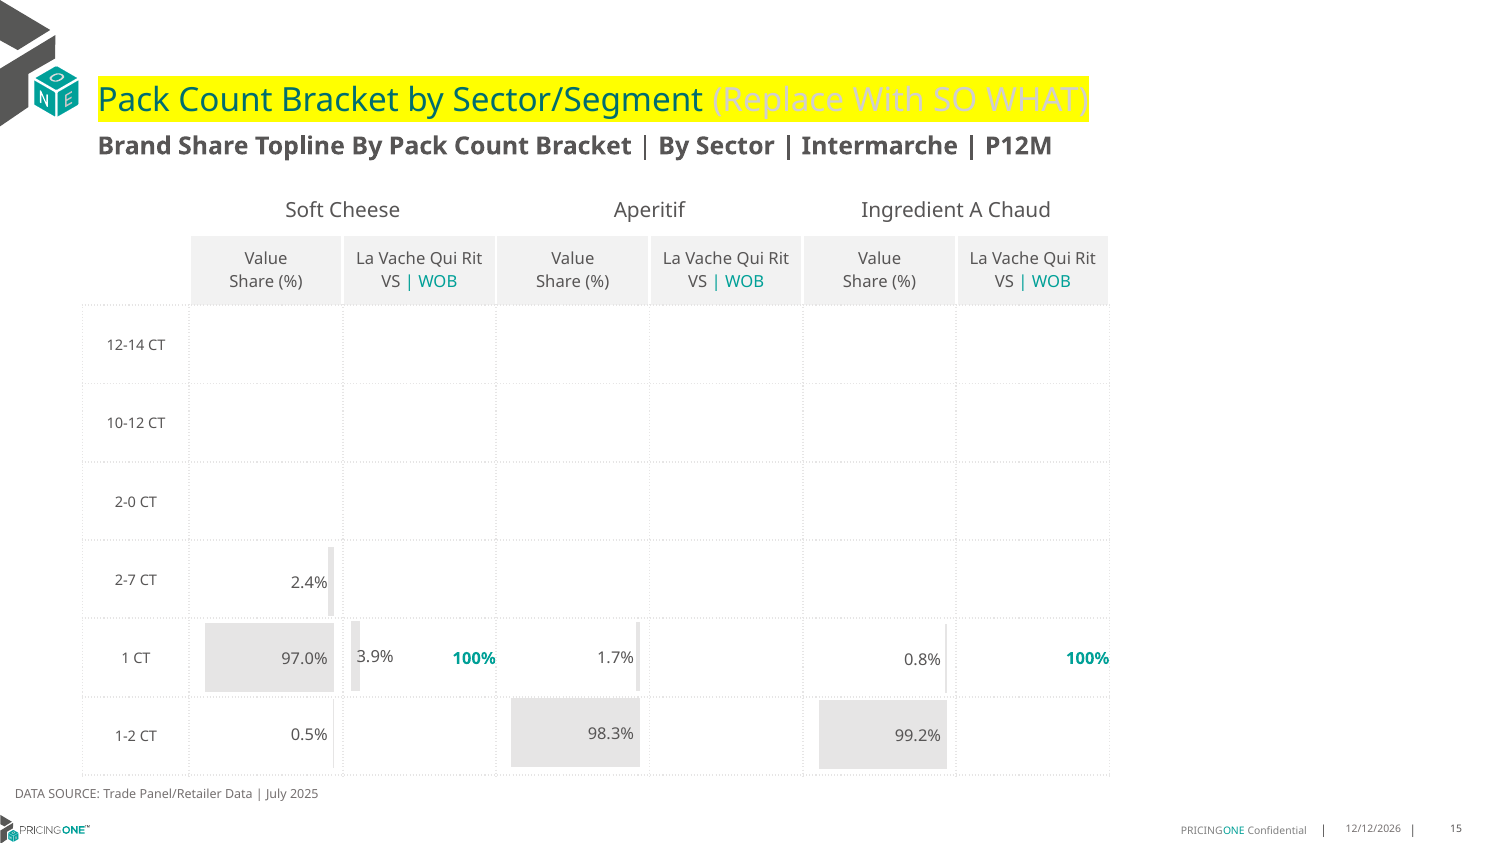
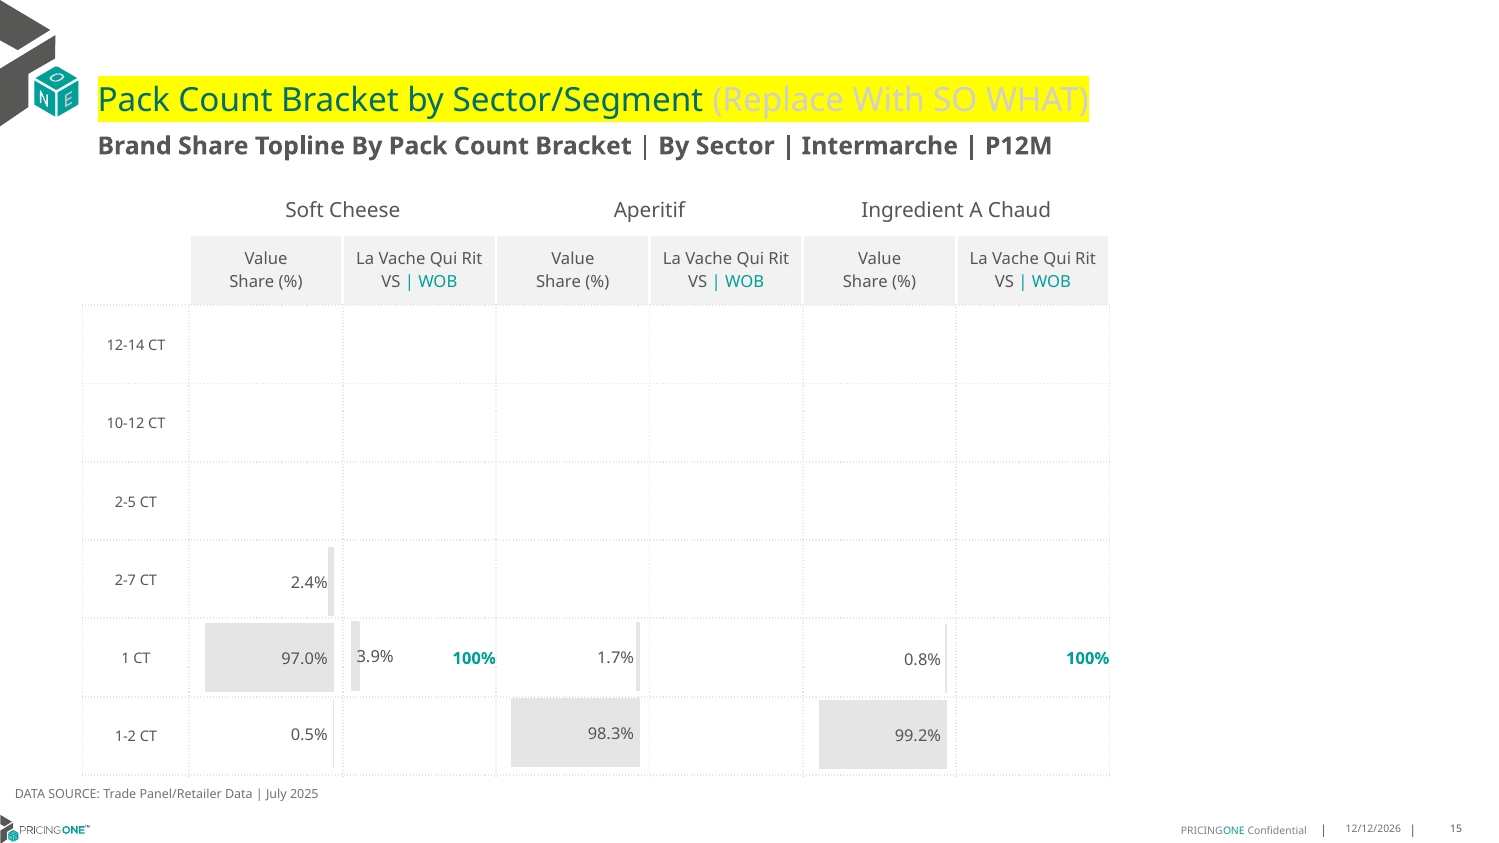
2-0: 2-0 -> 2-5
